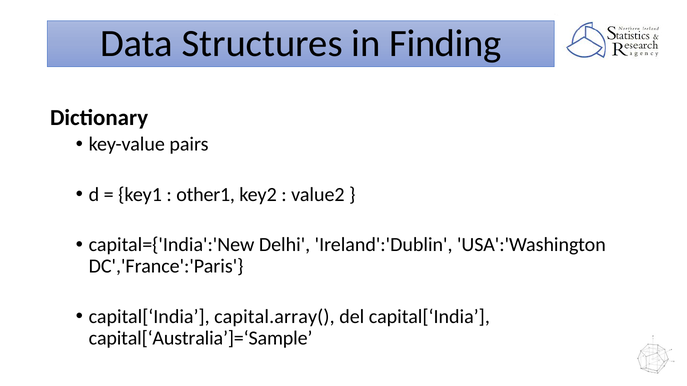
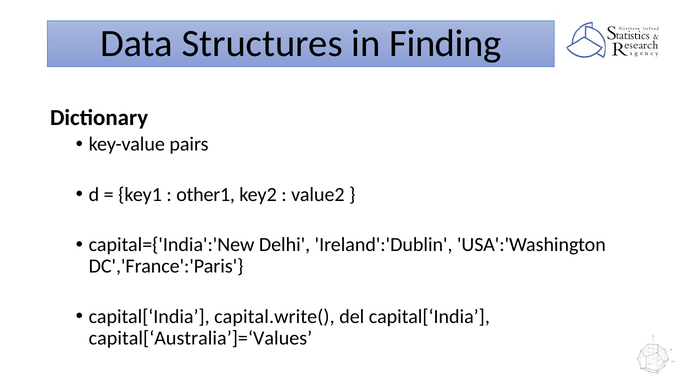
capital.array(: capital.array( -> capital.write(
capital[‘Australia’]=‘Sample: capital[‘Australia’]=‘Sample -> capital[‘Australia’]=‘Values
